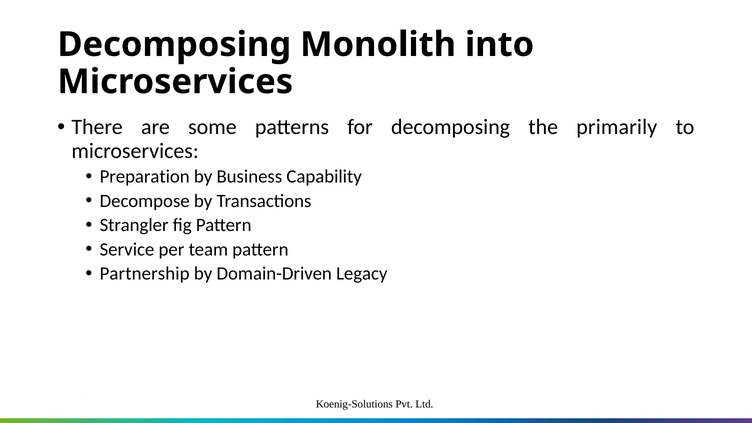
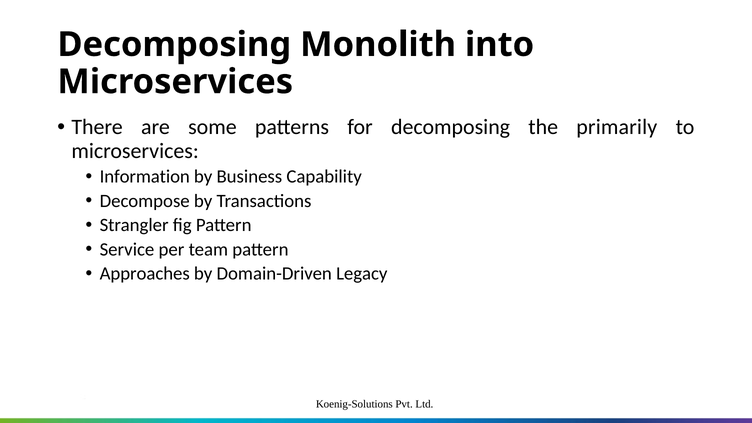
Preparation: Preparation -> Information
Partnership: Partnership -> Approaches
